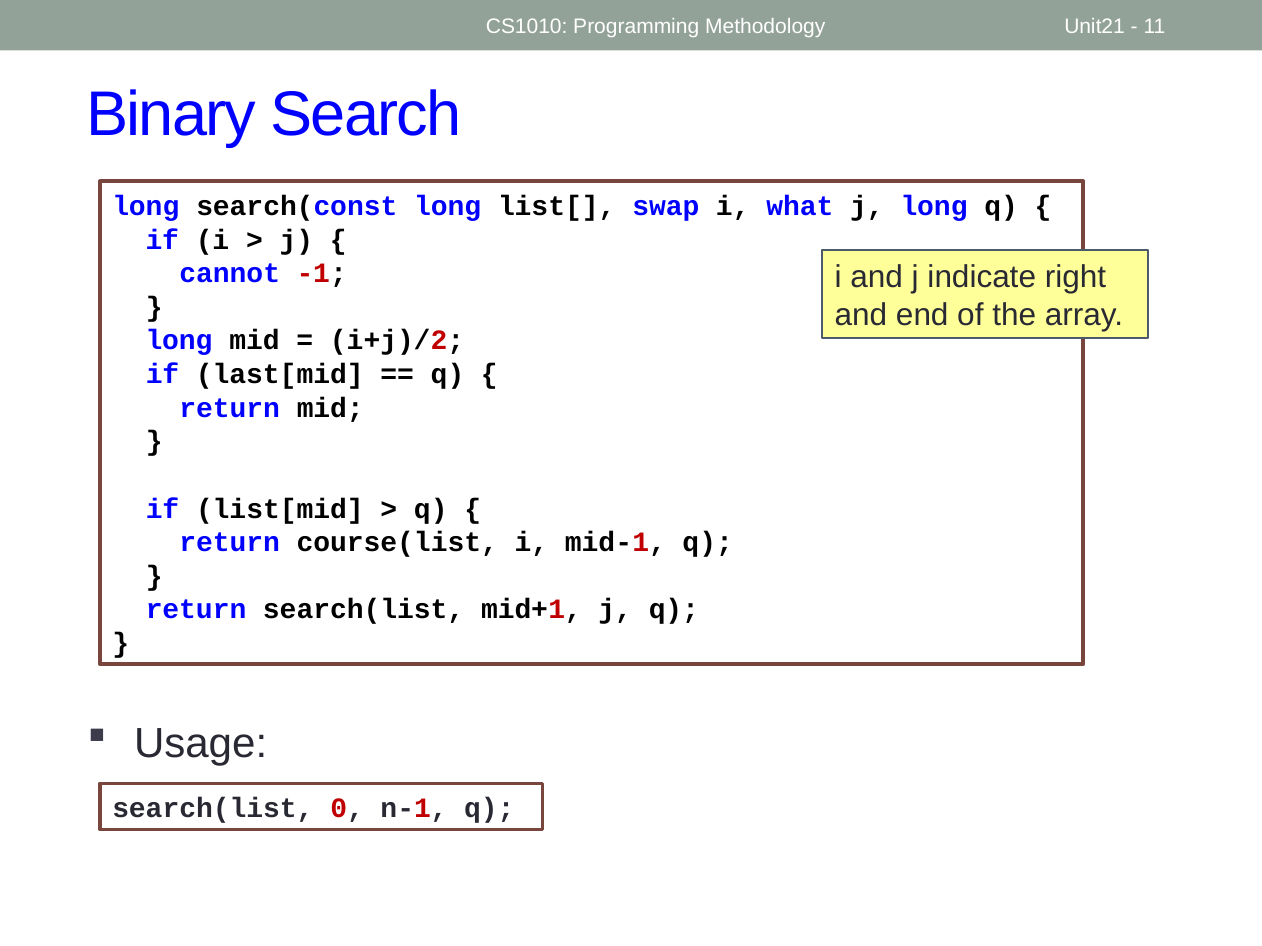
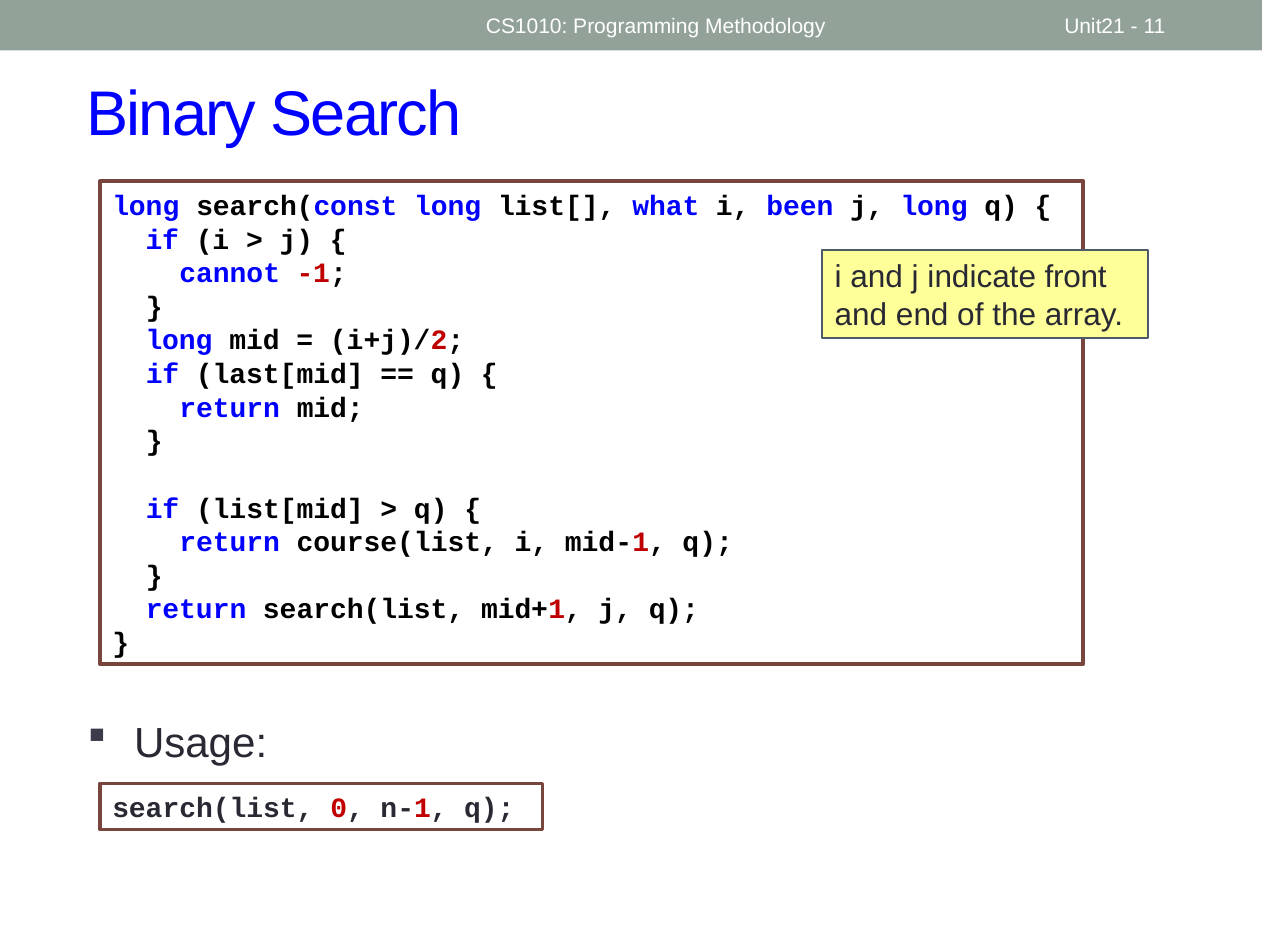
swap: swap -> what
what: what -> been
right: right -> front
